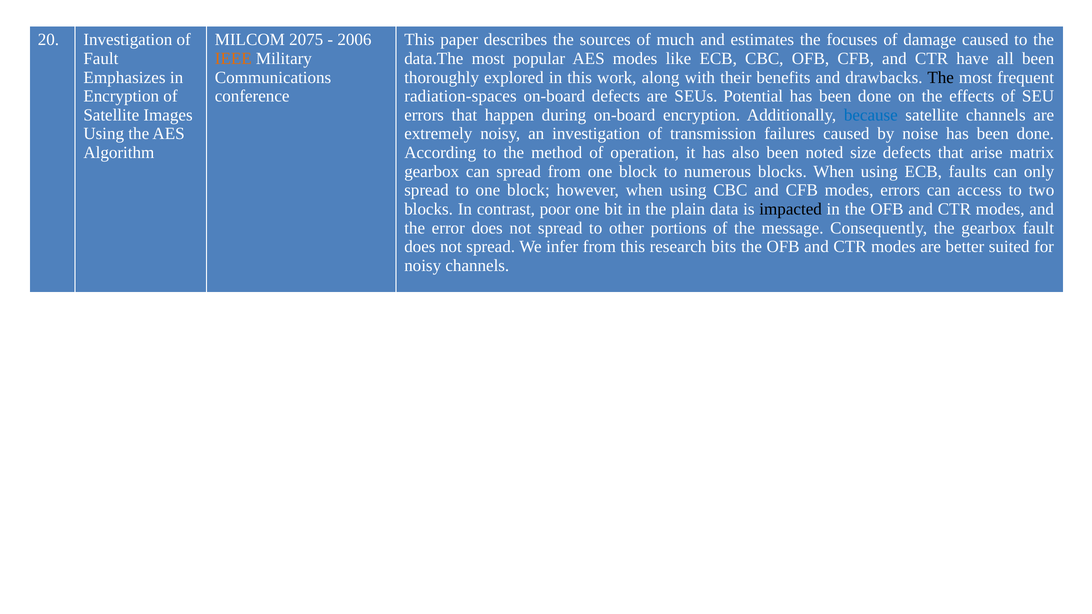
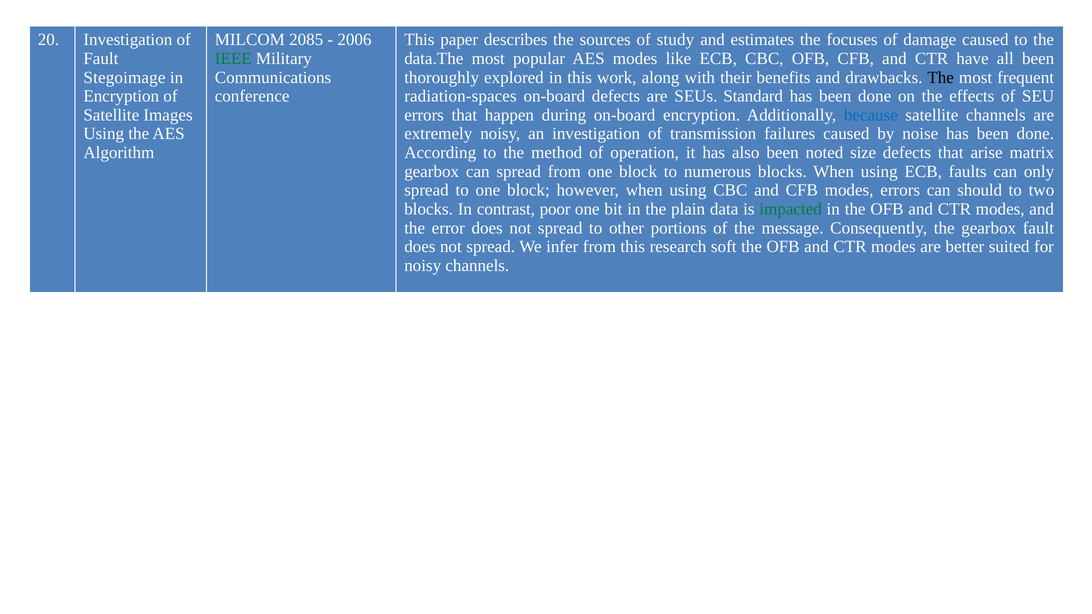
2075: 2075 -> 2085
much: much -> study
IEEE colour: orange -> green
Emphasizes: Emphasizes -> Stegoimage
Potential: Potential -> Standard
access: access -> should
impacted colour: black -> green
bits: bits -> soft
